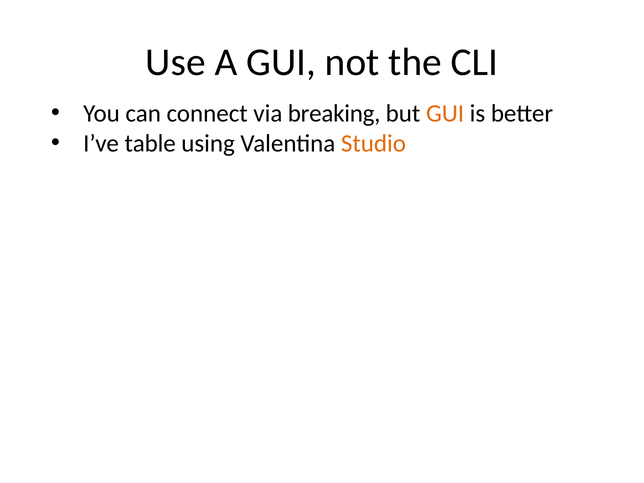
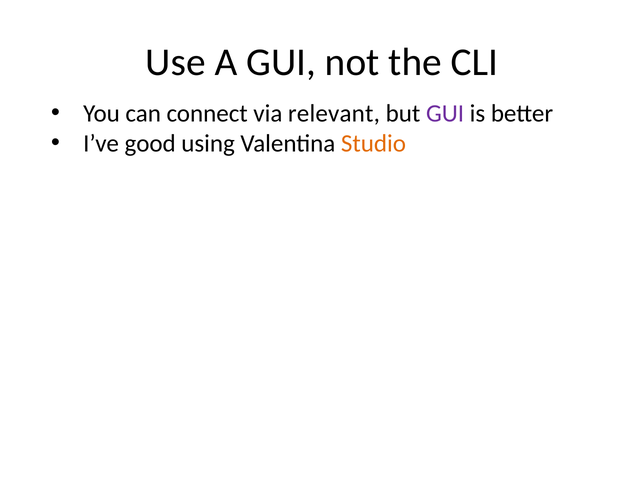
breaking: breaking -> relevant
GUI at (445, 113) colour: orange -> purple
table: table -> good
